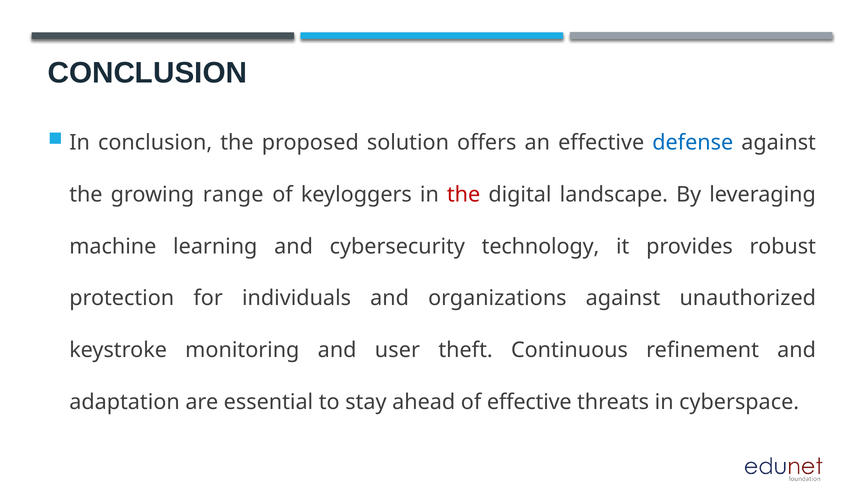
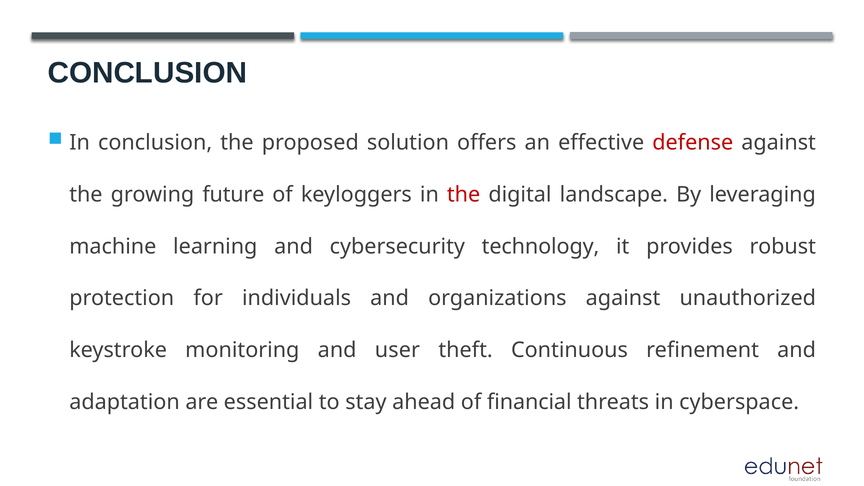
defense colour: blue -> red
range: range -> future
of effective: effective -> financial
